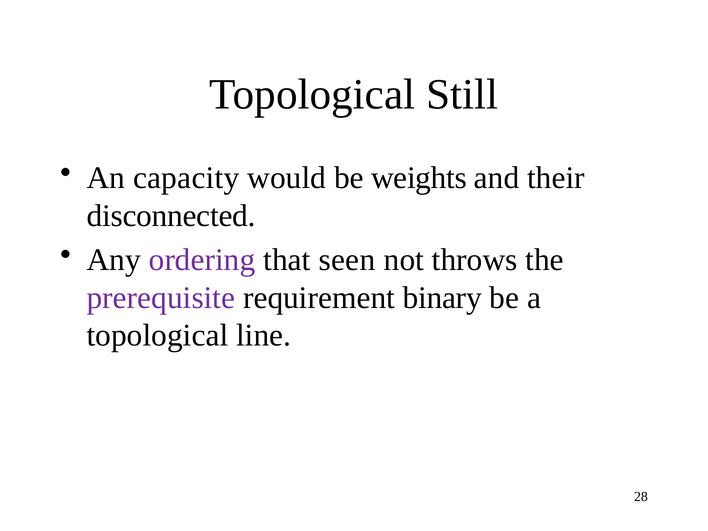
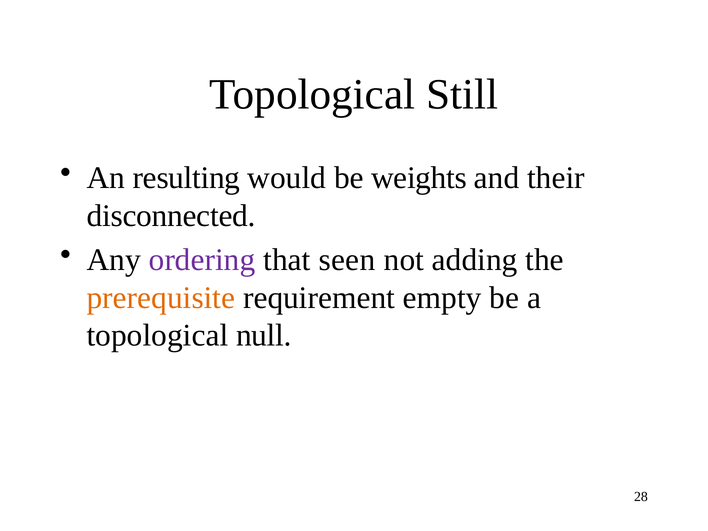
capacity: capacity -> resulting
throws: throws -> adding
prerequisite colour: purple -> orange
binary: binary -> empty
line: line -> null
